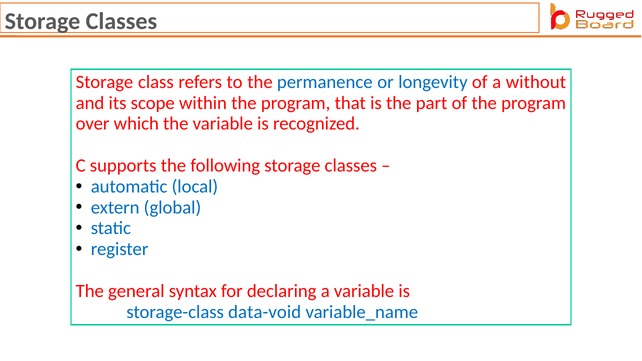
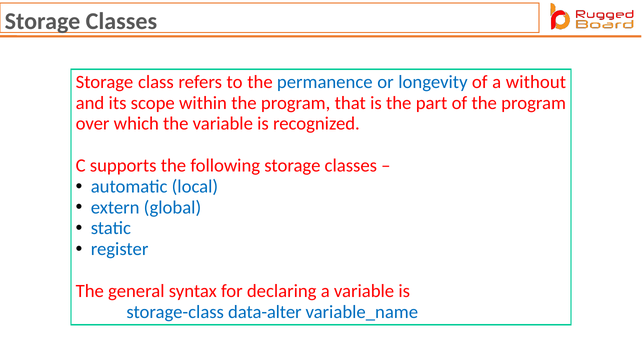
data-void: data-void -> data-alter
